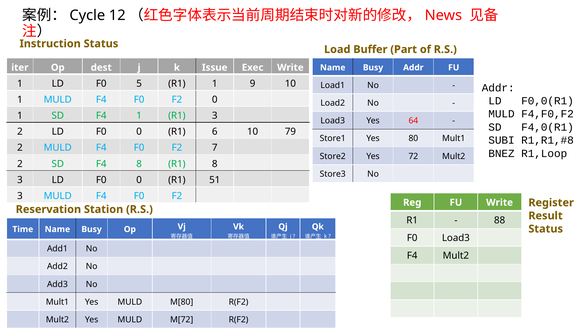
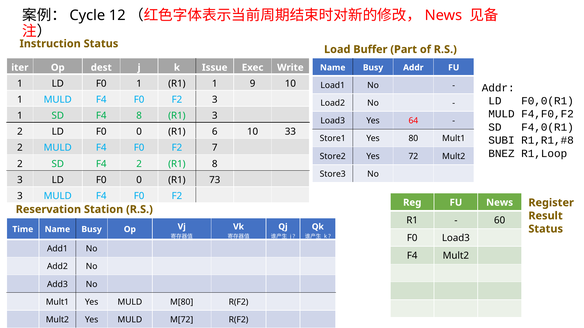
F0 5: 5 -> 1
F2 0: 0 -> 3
F4 1: 1 -> 8
79: 79 -> 33
F4 8: 8 -> 2
51: 51 -> 73
FU Write: Write -> News
88: 88 -> 60
